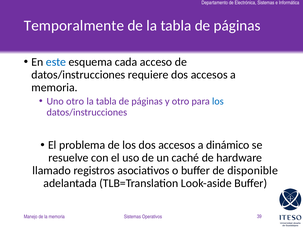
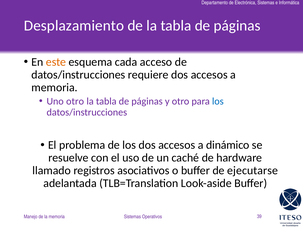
Temporalmente: Temporalmente -> Desplazamiento
este colour: blue -> orange
disponible: disponible -> ejecutarse
